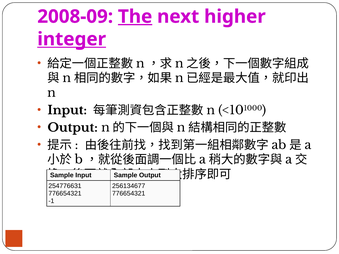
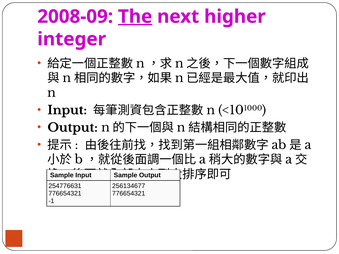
integer underline: present -> none
